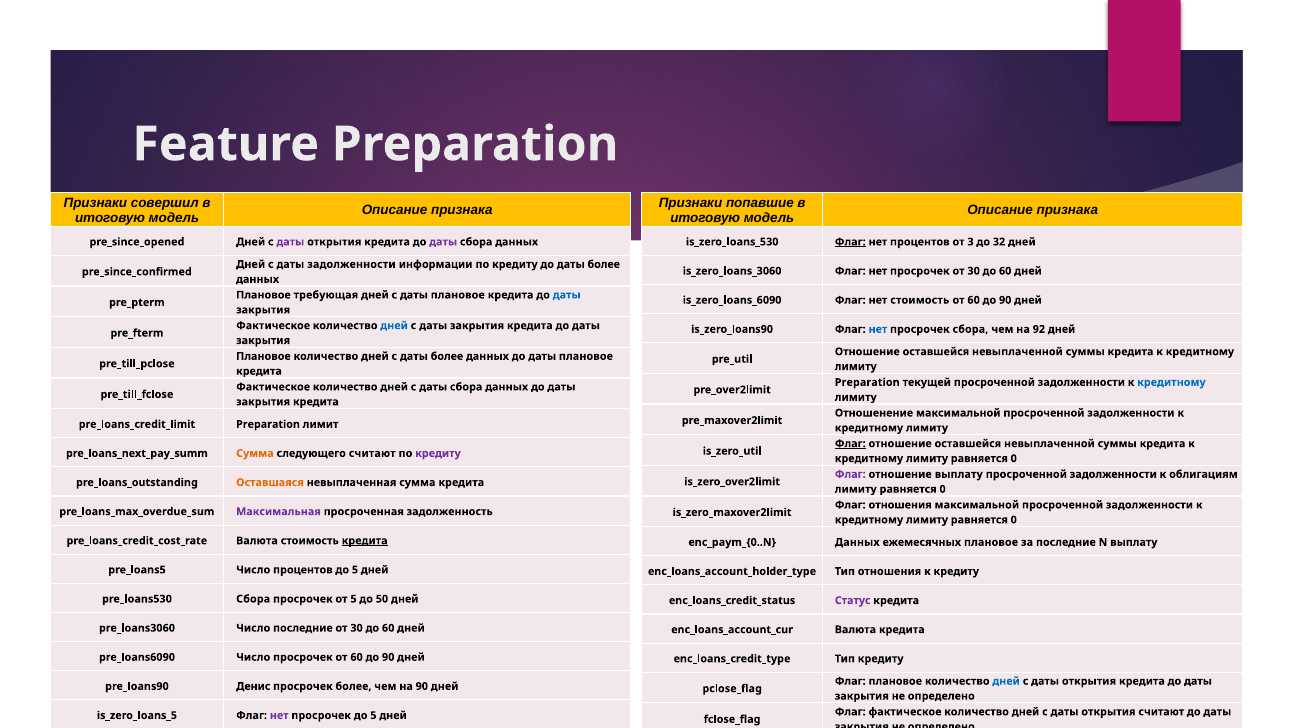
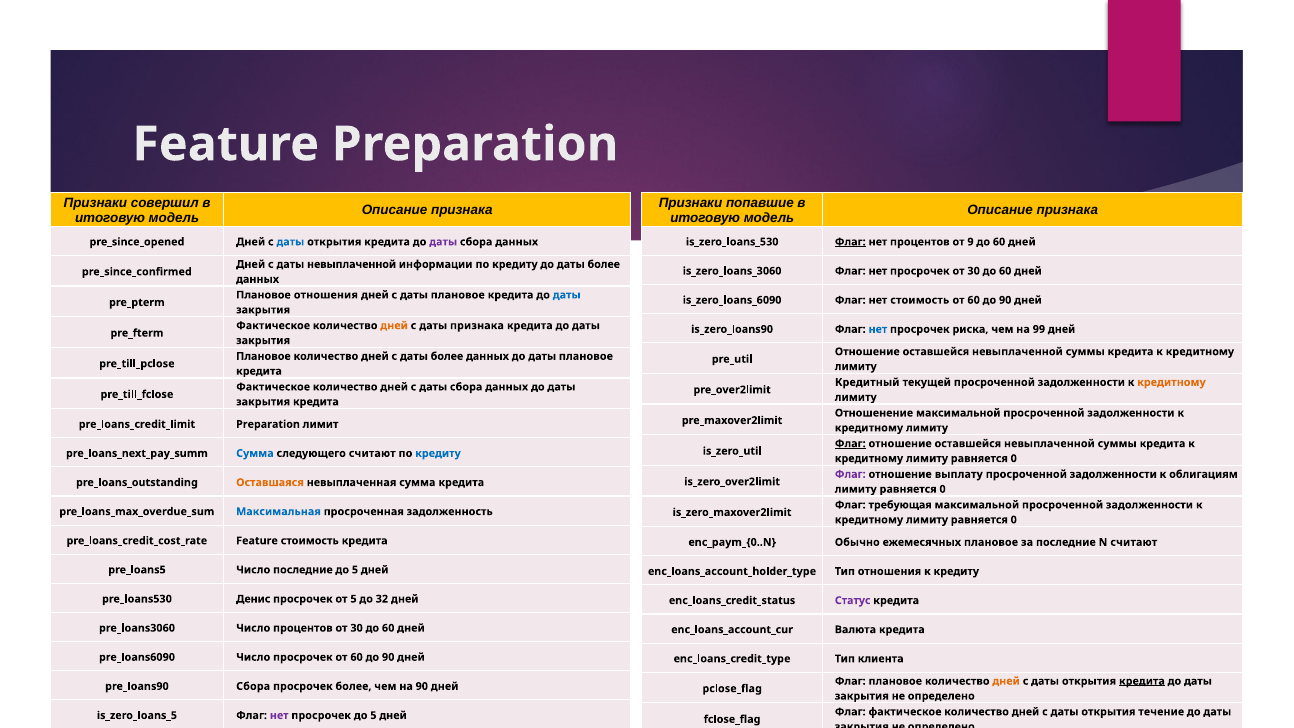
даты at (290, 242) colour: purple -> blue
3: 3 -> 9
32 at (999, 242): 32 -> 60
даты задолженности: задолженности -> невыплаченной
Плановое требующая: требующая -> отношения
дней at (394, 326) colour: blue -> orange
с даты закрытия: закрытия -> признака
просрочек сбора: сбора -> риска
92: 92 -> 99
Preparation at (867, 382): Preparation -> Кредитный
кредитному at (1171, 382) colour: blue -> orange
Сумма at (255, 453) colour: orange -> blue
кредиту at (438, 453) colour: purple -> blue
Флаг отношения: отношения -> требующая
Максимальная colour: purple -> blue
Валюта at (257, 541): Валюта -> Feature
кредита at (365, 541) underline: present -> none
Данных at (857, 542): Данных -> Обычно
N выплату: выплату -> считают
Число процентов: процентов -> последние
Сбора at (253, 599): Сбора -> Денис
50: 50 -> 32
Число последние: последние -> процентов
Тип кредиту: кредиту -> клиента
дней at (1006, 681) colour: blue -> orange
кредита at (1142, 681) underline: none -> present
Денис at (253, 686): Денис -> Сбора
открытия считают: считают -> течение
